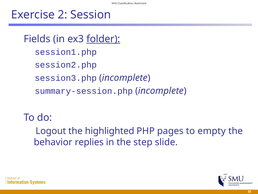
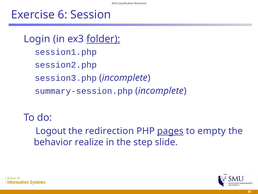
2: 2 -> 6
Fields: Fields -> Login
highlighted: highlighted -> redirection
pages underline: none -> present
replies: replies -> realize
